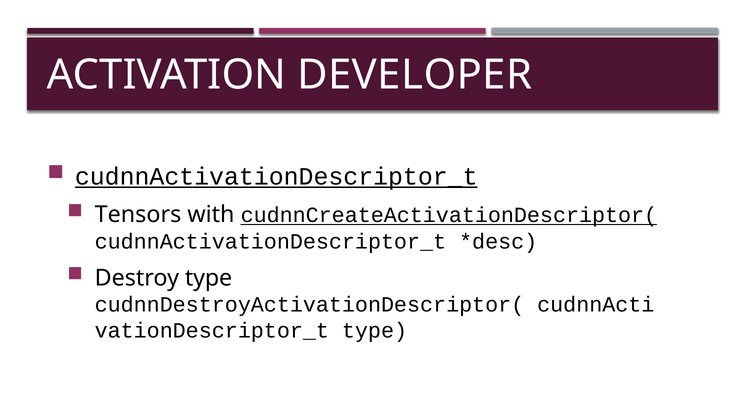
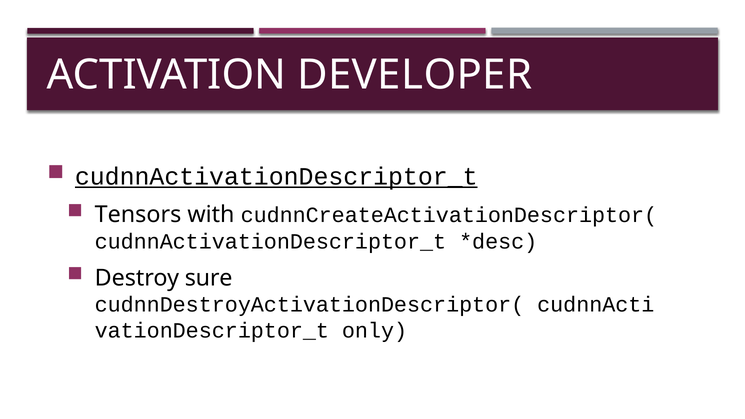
cudnnCreateActivationDescriptor( underline: present -> none
Destroy type: type -> sure
type at (375, 331): type -> only
